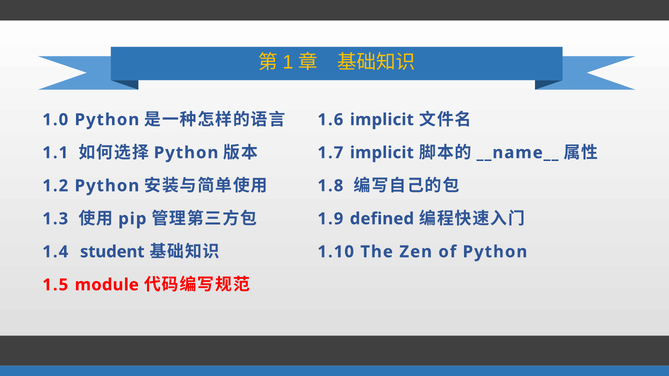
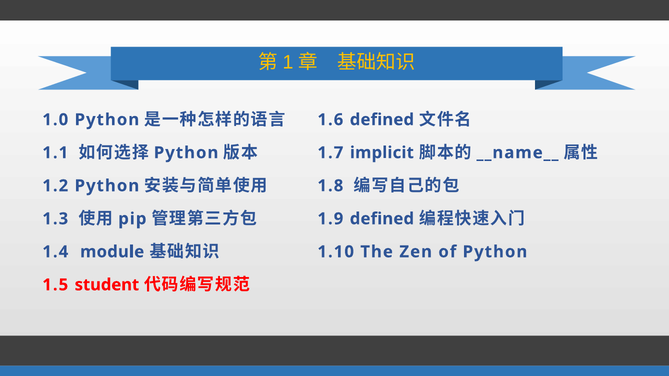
1.6 implicit: implicit -> defined
student: student -> module
module: module -> student
